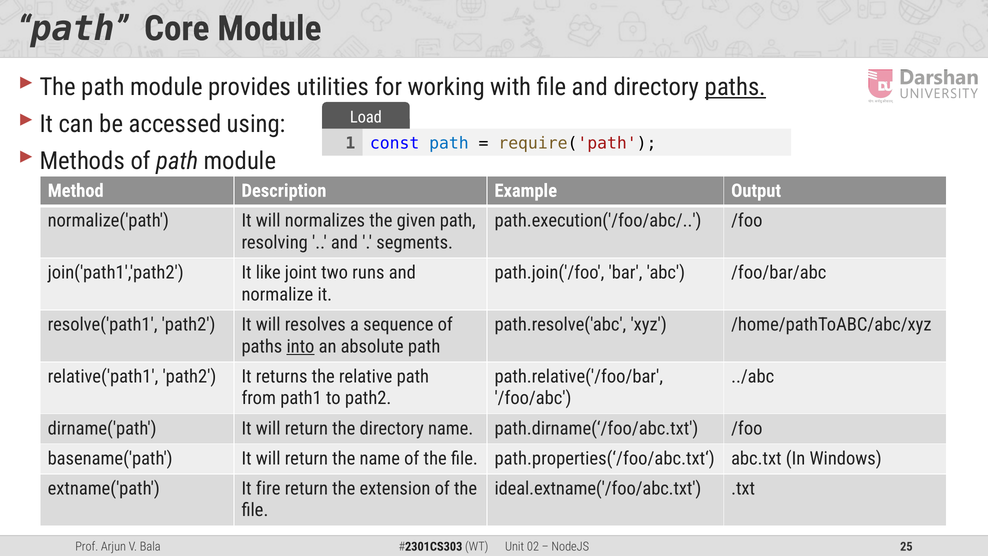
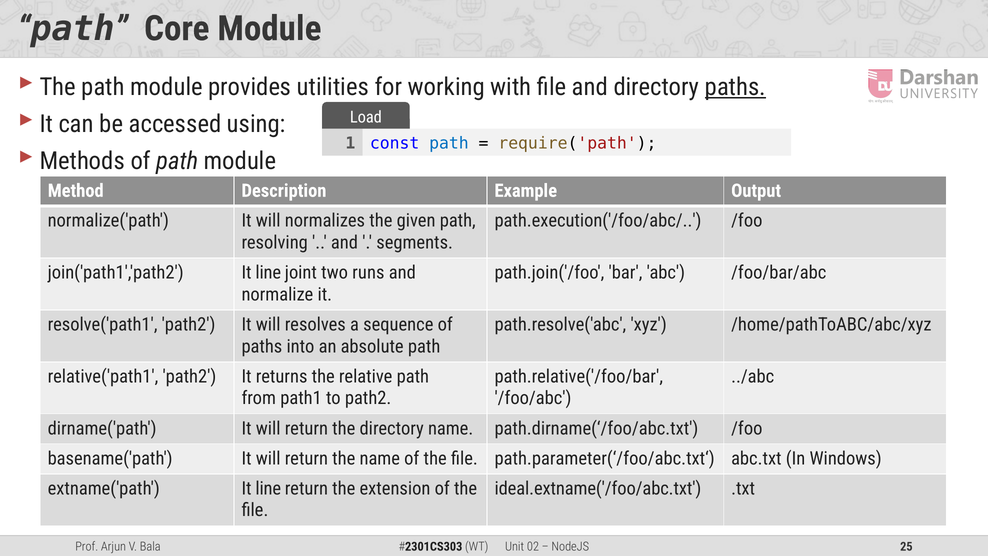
join('path1','path2 It like: like -> line
into underline: present -> none
path.properties(‘/foo/abc.txt‘: path.properties(‘/foo/abc.txt‘ -> path.parameter(‘/foo/abc.txt‘
extname('path It fire: fire -> line
